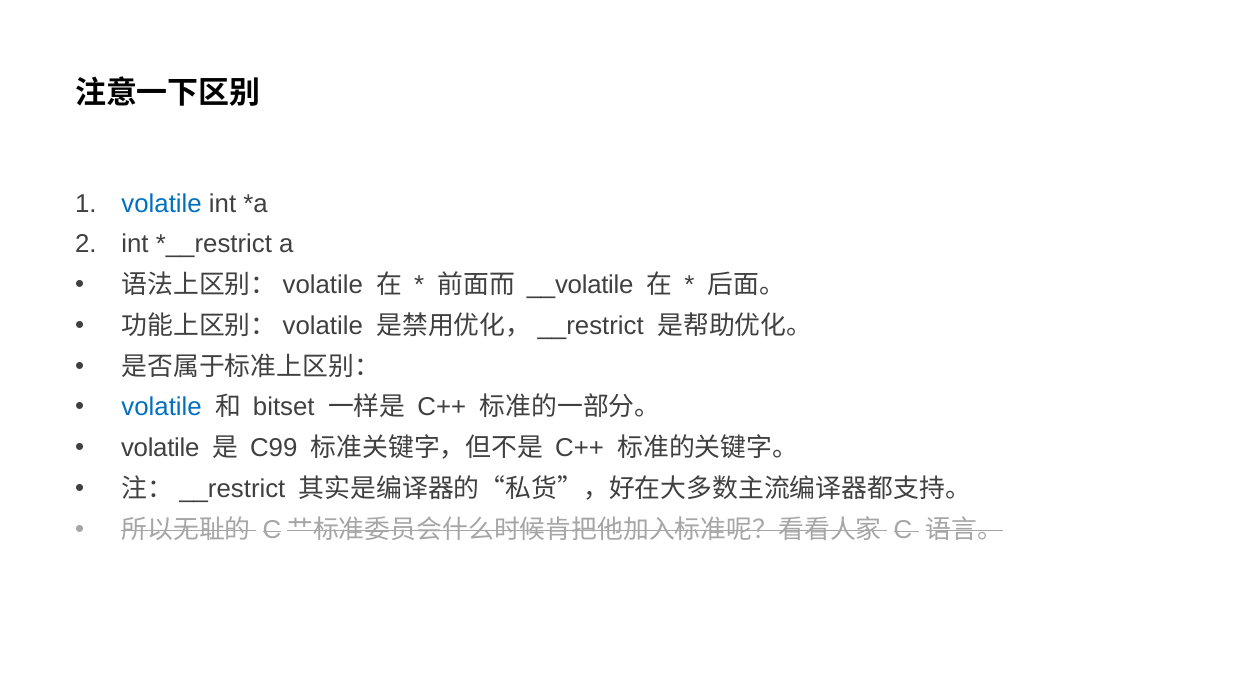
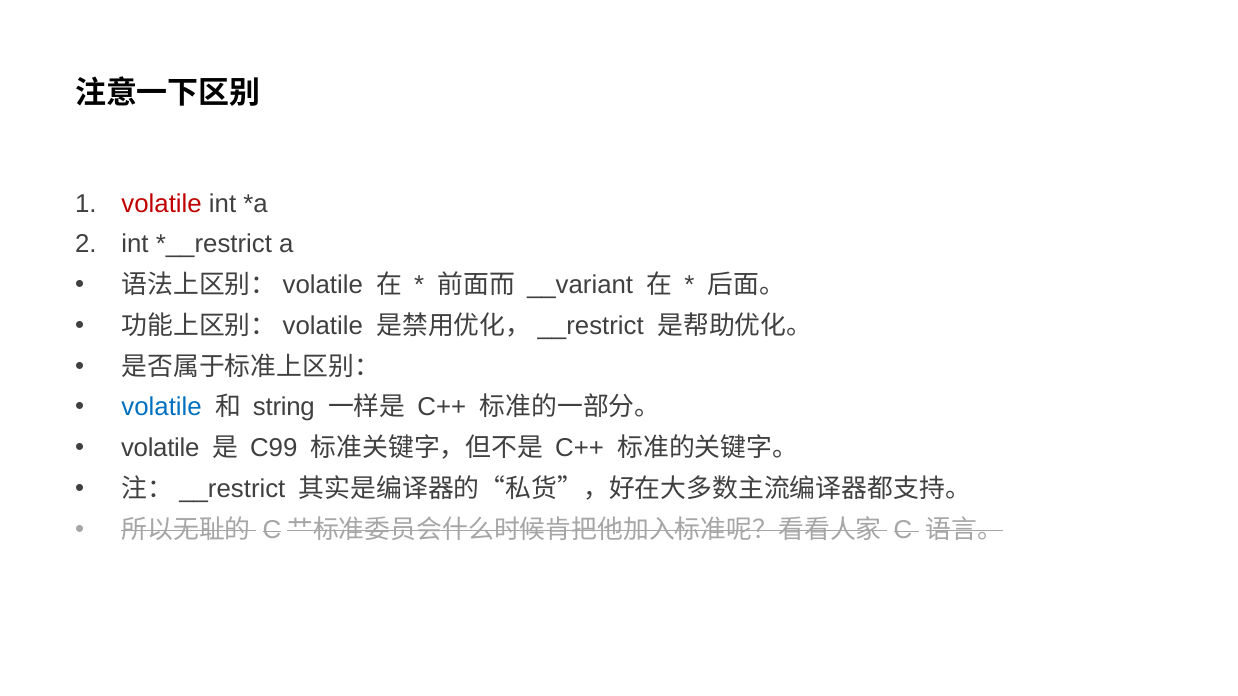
volatile at (162, 204) colour: blue -> red
__volatile: __volatile -> __variant
bitset: bitset -> string
